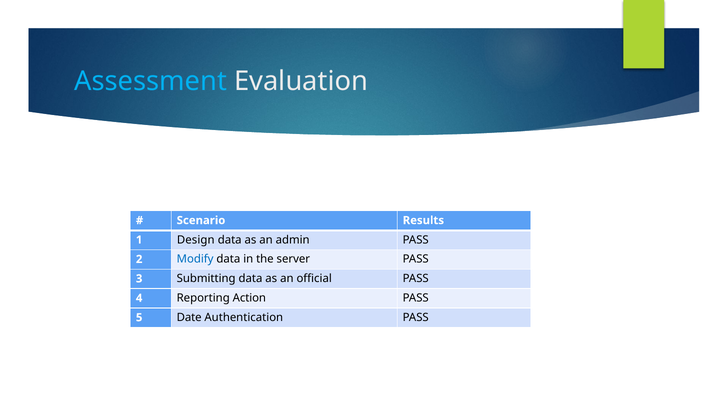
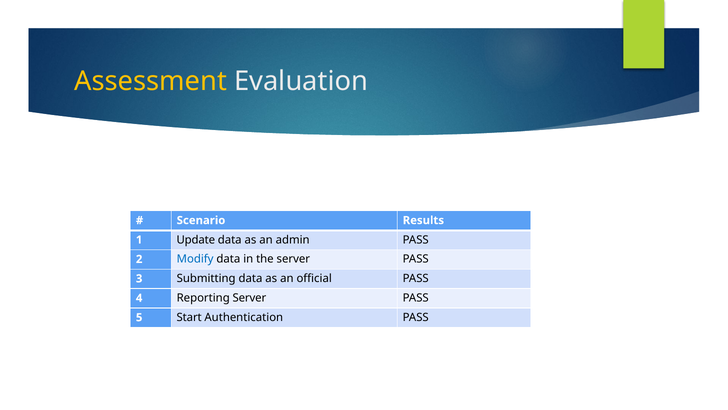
Assessment colour: light blue -> yellow
Design: Design -> Update
Reporting Action: Action -> Server
Date: Date -> Start
